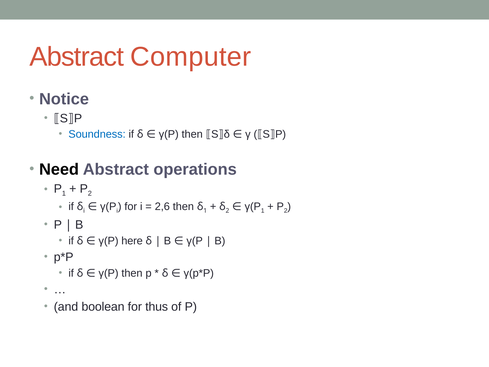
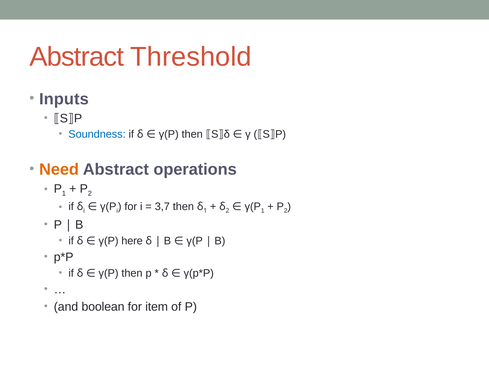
Computer: Computer -> Threshold
Notice: Notice -> Inputs
Need colour: black -> orange
2,6: 2,6 -> 3,7
thus: thus -> item
